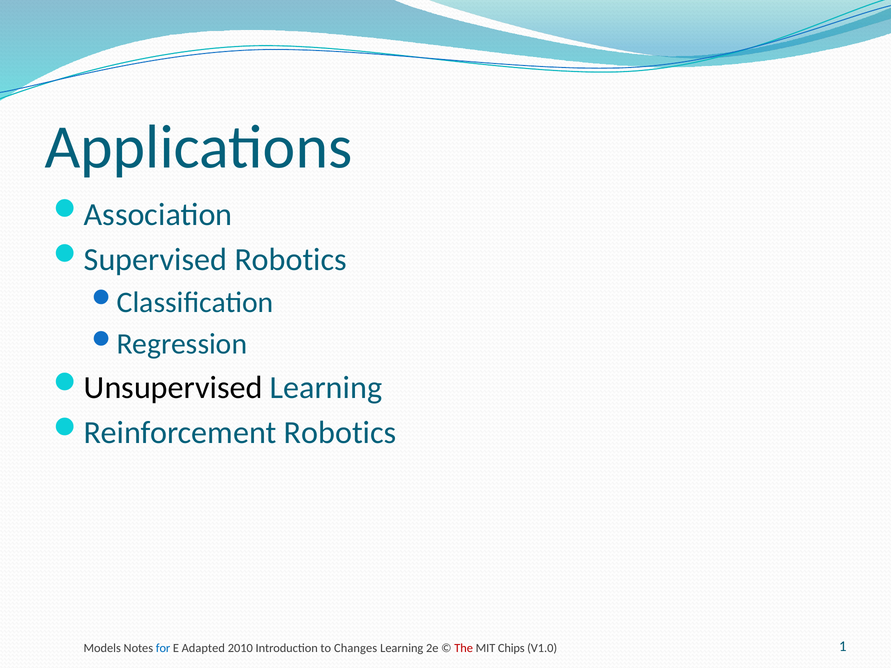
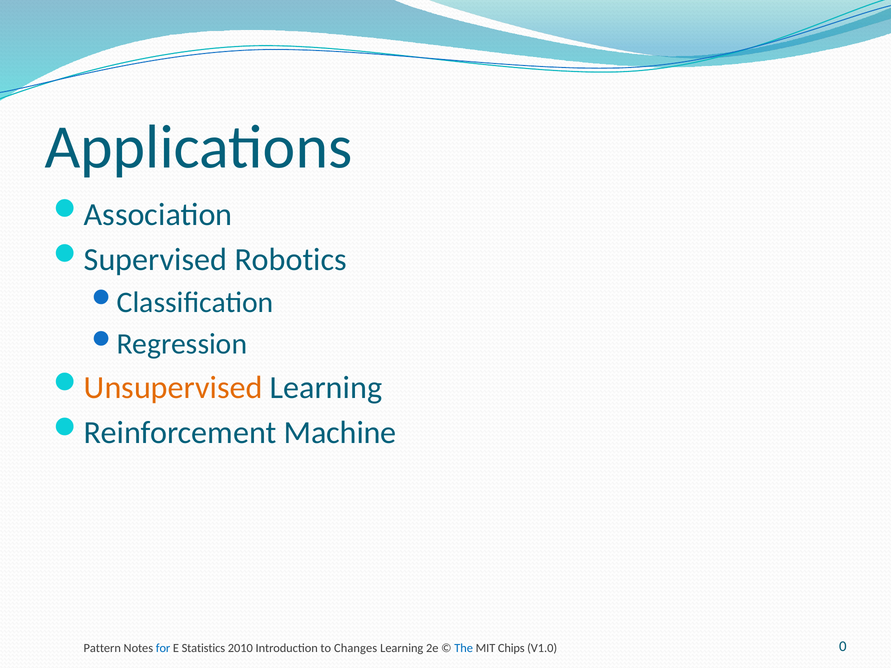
Unsupervised colour: black -> orange
Reinforcement Robotics: Robotics -> Machine
Models: Models -> Pattern
Adapted: Adapted -> Statistics
The colour: red -> blue
1: 1 -> 0
